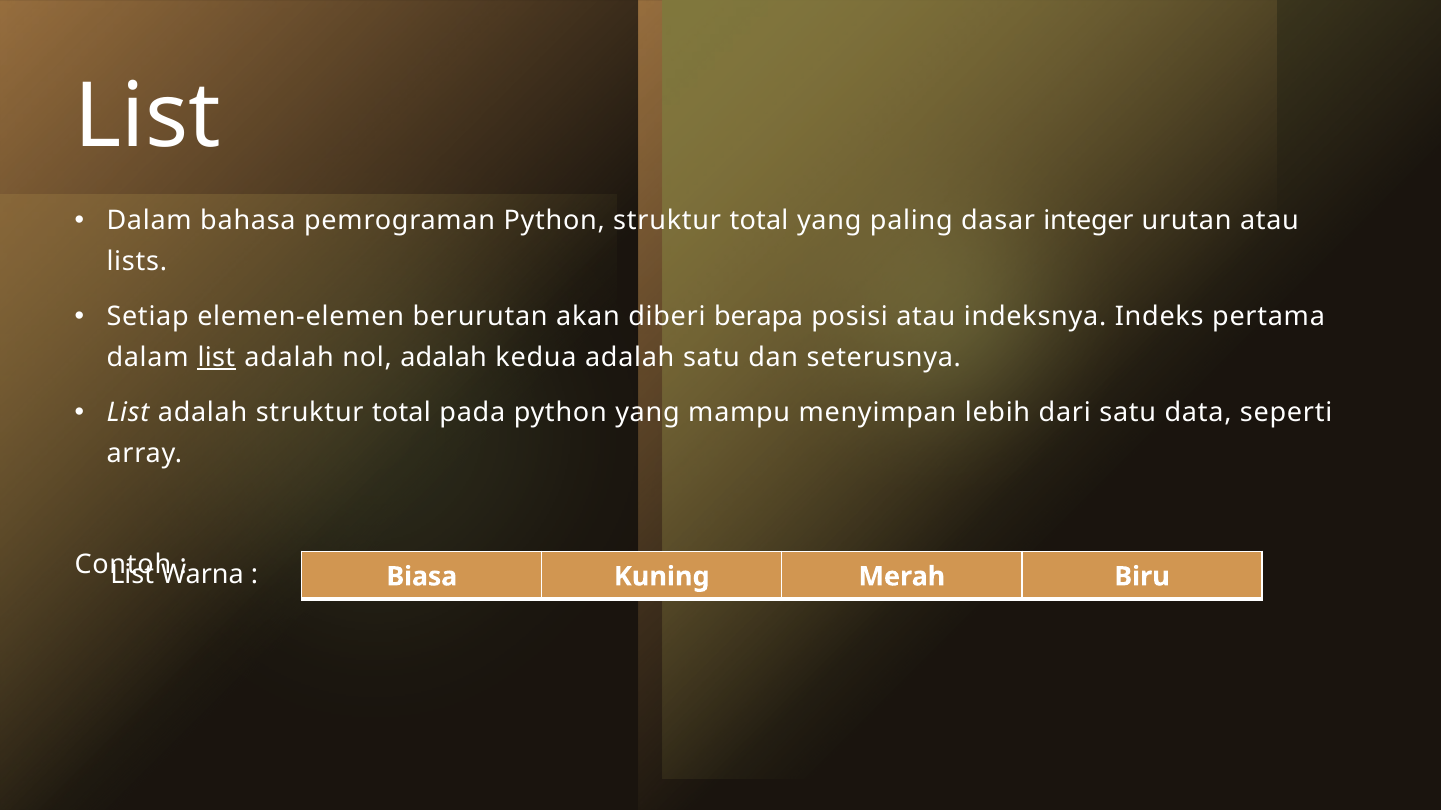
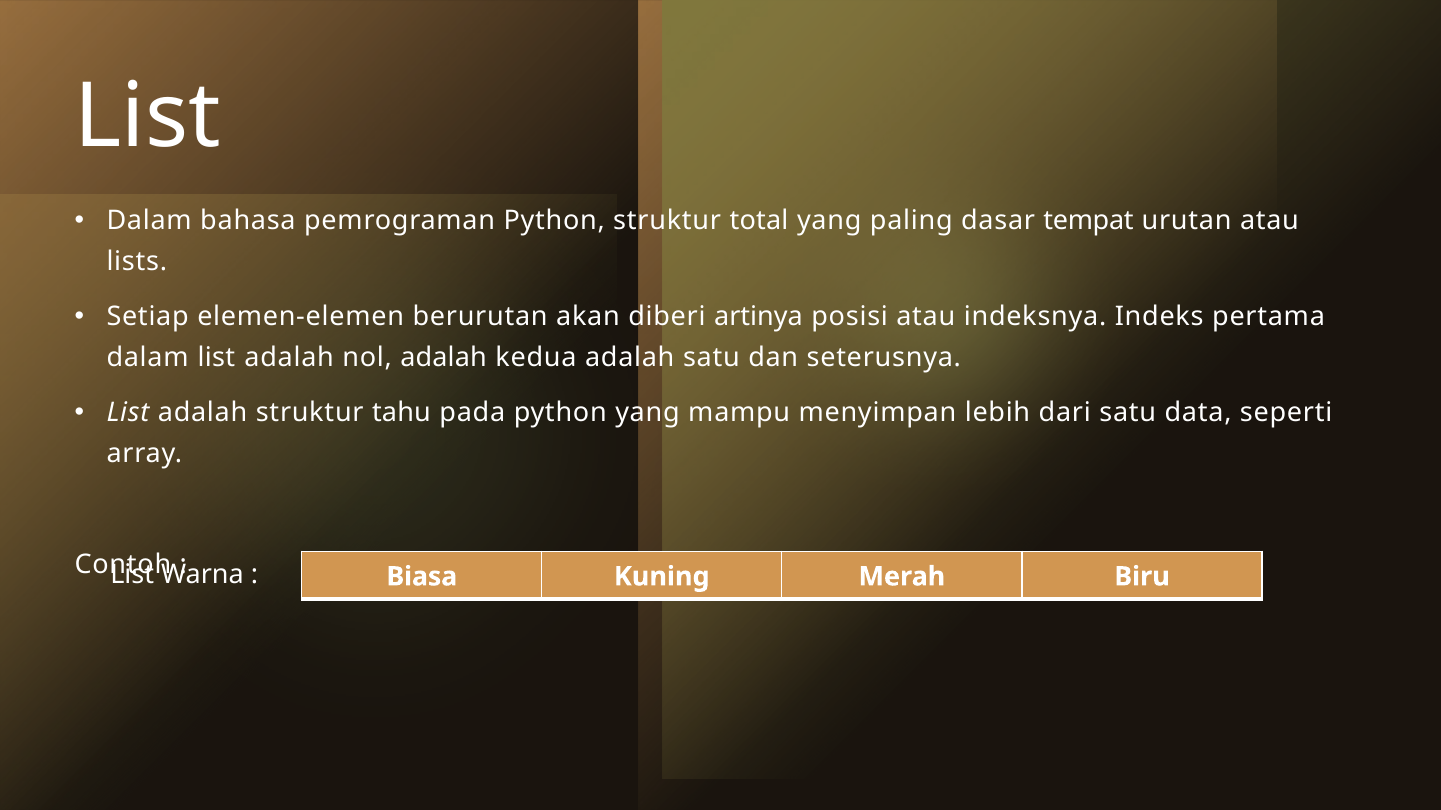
integer: integer -> tempat
berapa: berapa -> artinya
list at (216, 358) underline: present -> none
adalah struktur total: total -> tahu
